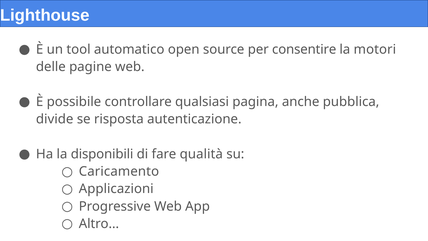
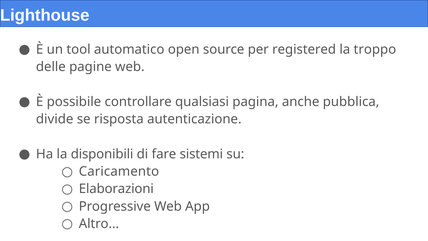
consentire: consentire -> registered
motori: motori -> troppo
qualità: qualità -> sistemi
Applicazioni: Applicazioni -> Elaborazioni
